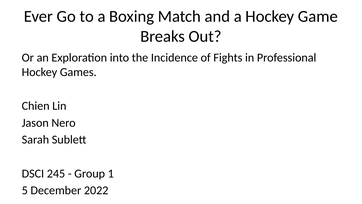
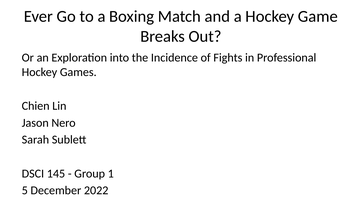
245: 245 -> 145
